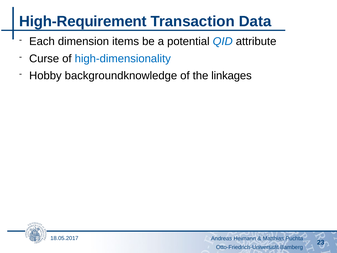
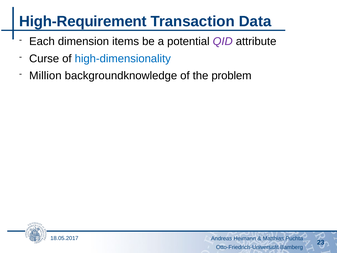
QID colour: blue -> purple
Hobby: Hobby -> Million
linkages: linkages -> problem
